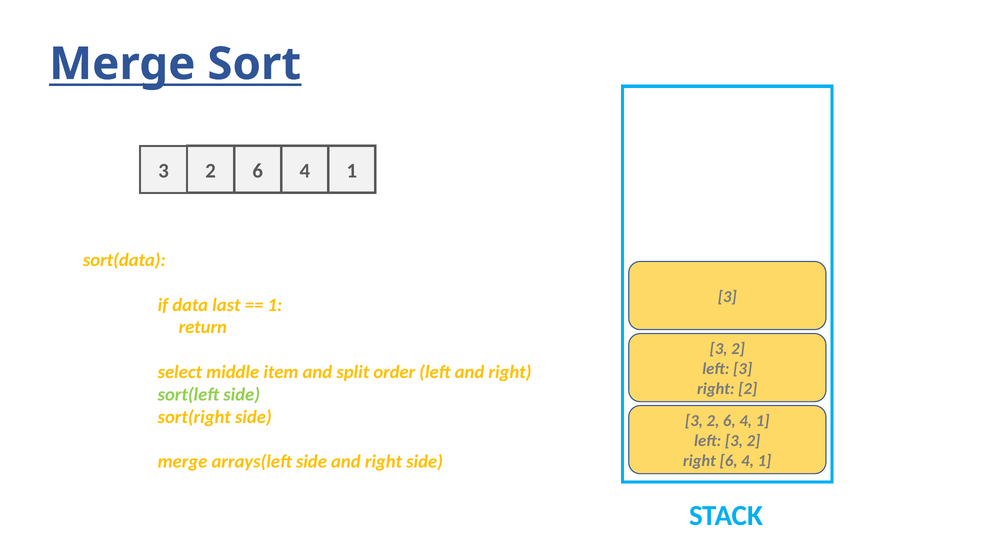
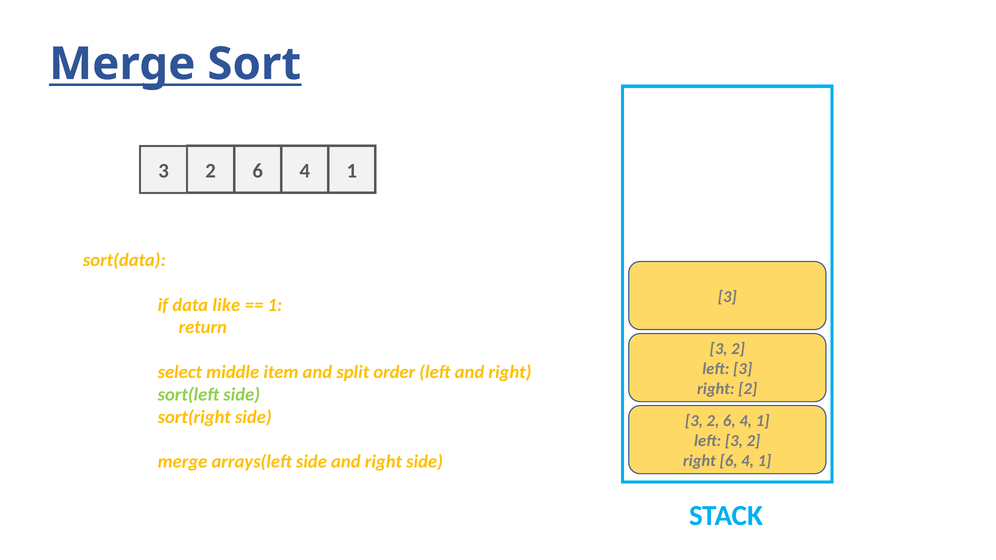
last: last -> like
